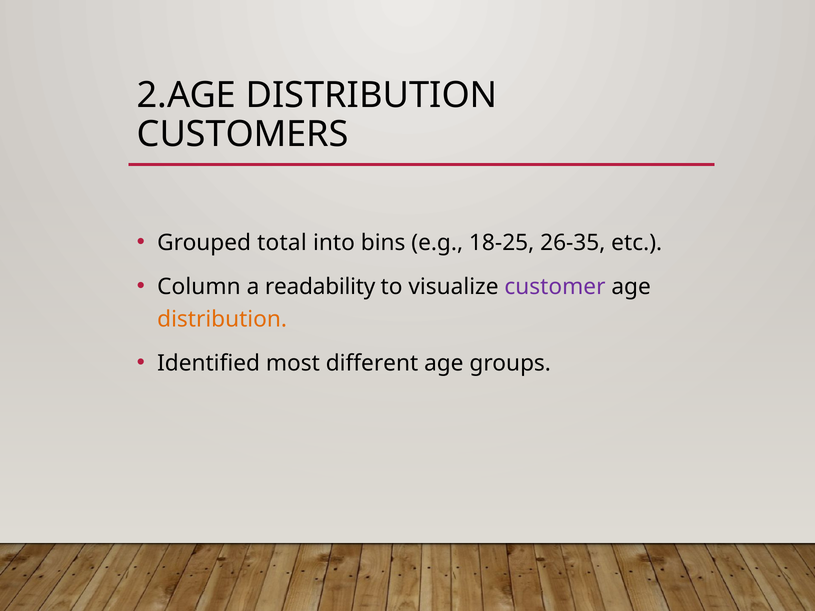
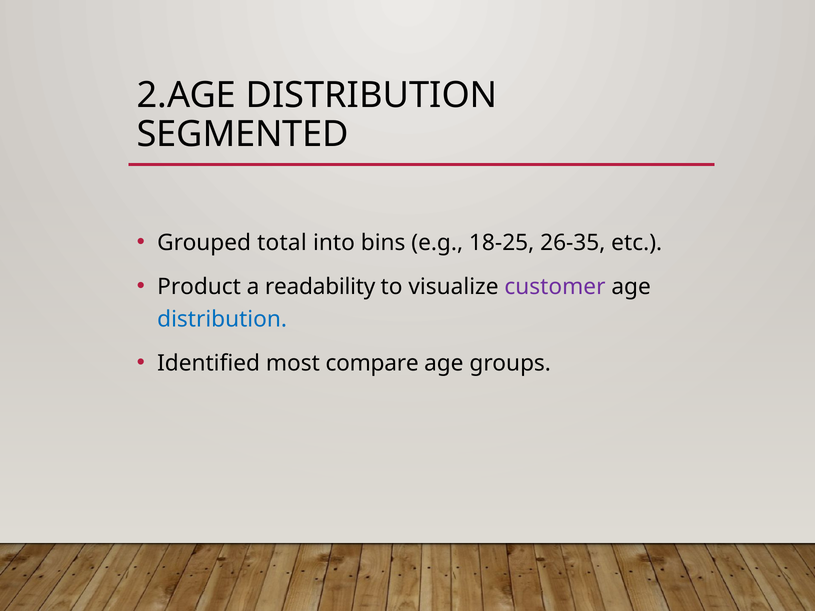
CUSTOMERS: CUSTOMERS -> SEGMENTED
Column: Column -> Product
distribution at (222, 319) colour: orange -> blue
different: different -> compare
